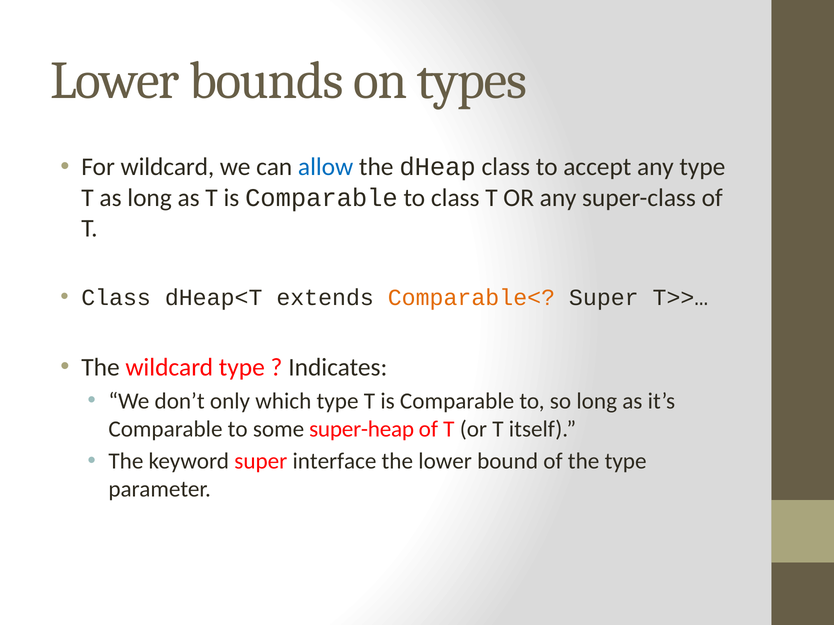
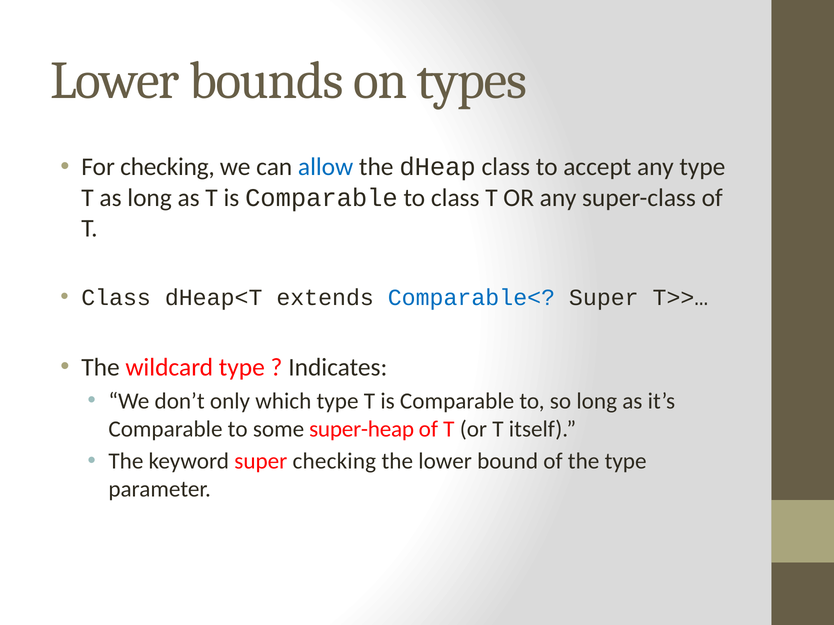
For wildcard: wildcard -> checking
Comparable< colour: orange -> blue
super interface: interface -> checking
